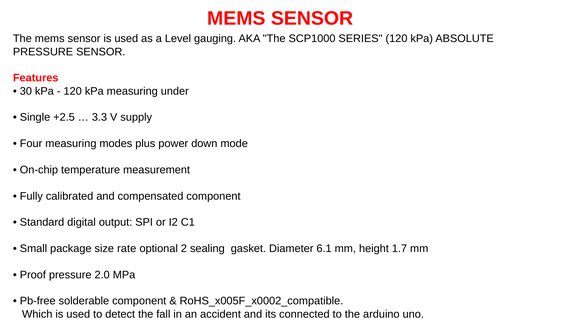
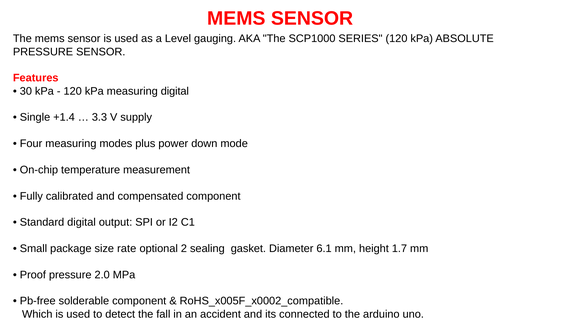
measuring under: under -> digital
+2.5: +2.5 -> +1.4
